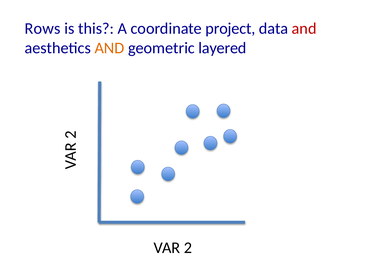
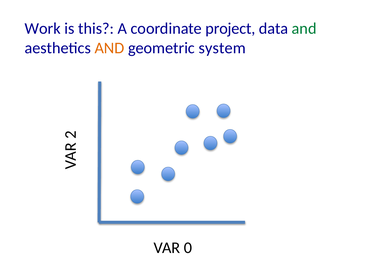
Rows: Rows -> Work
and at (304, 29) colour: red -> green
layered: layered -> system
VAR 2: 2 -> 0
